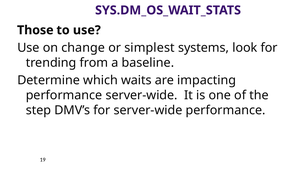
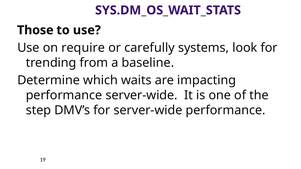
change: change -> require
simplest: simplest -> carefully
